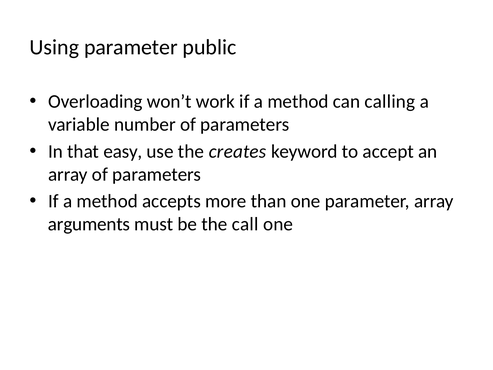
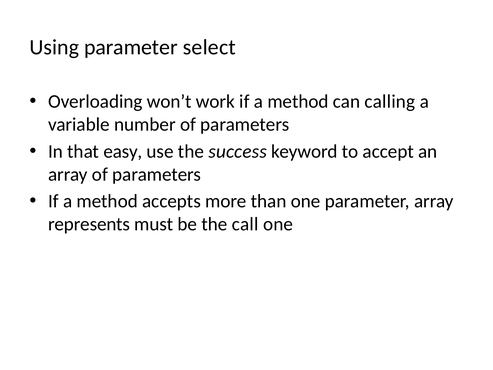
public: public -> select
creates: creates -> success
arguments: arguments -> represents
